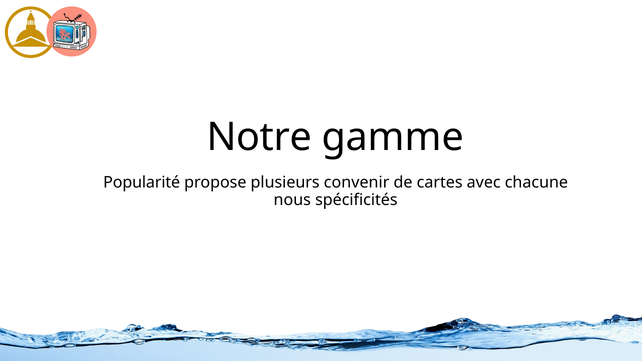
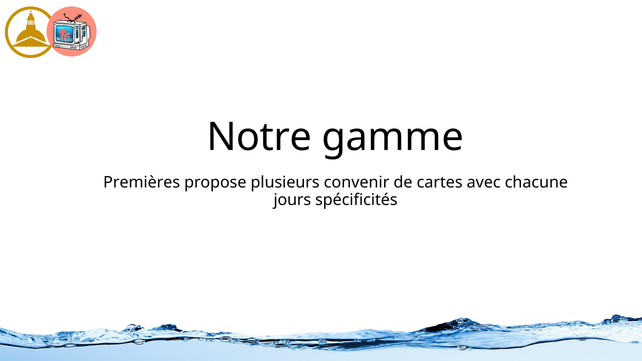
Popularité: Popularité -> Premières
nous: nous -> jours
